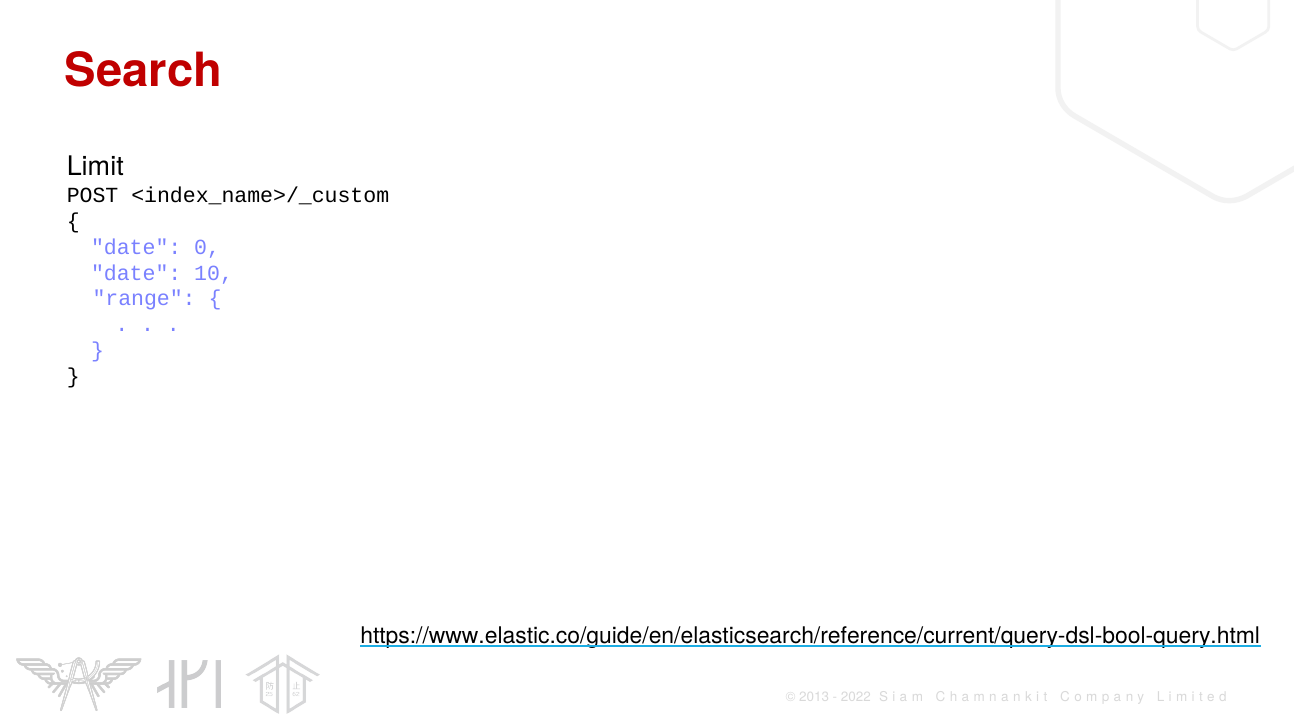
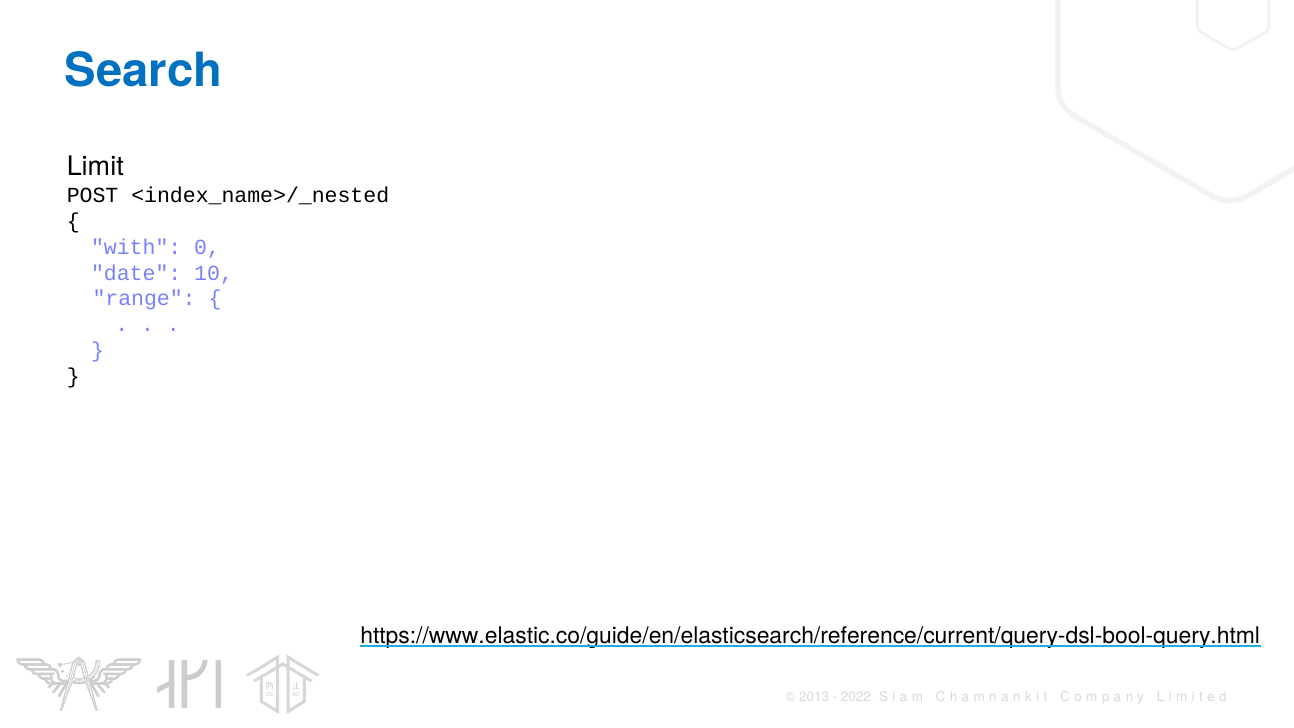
Search colour: red -> blue
<index_name>/_custom: <index_name>/_custom -> <index_name>/_nested
date at (136, 247): date -> with
